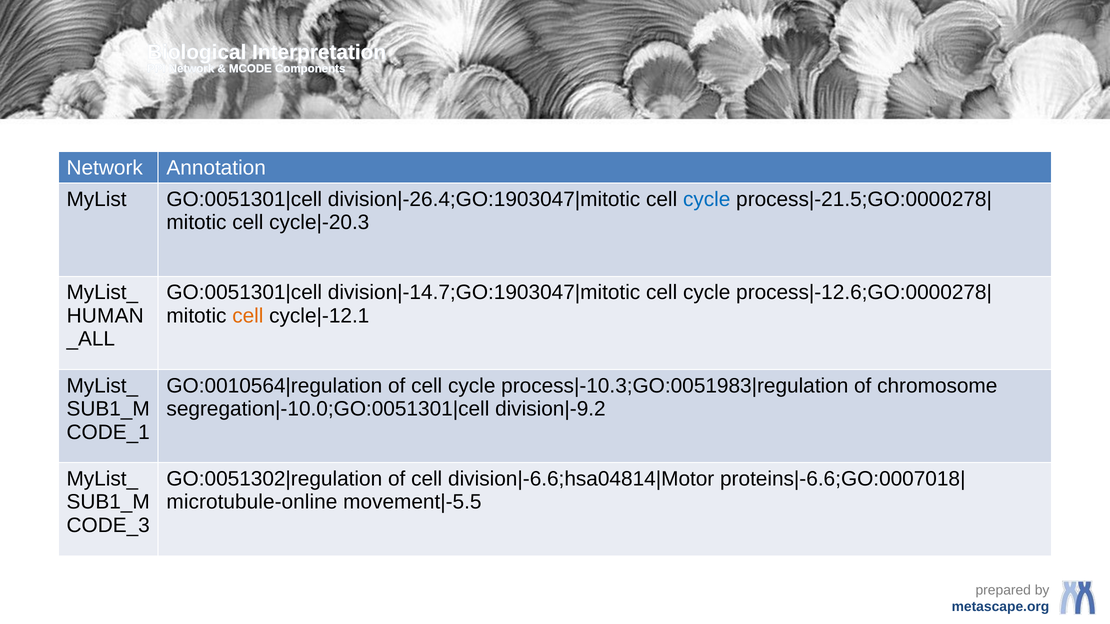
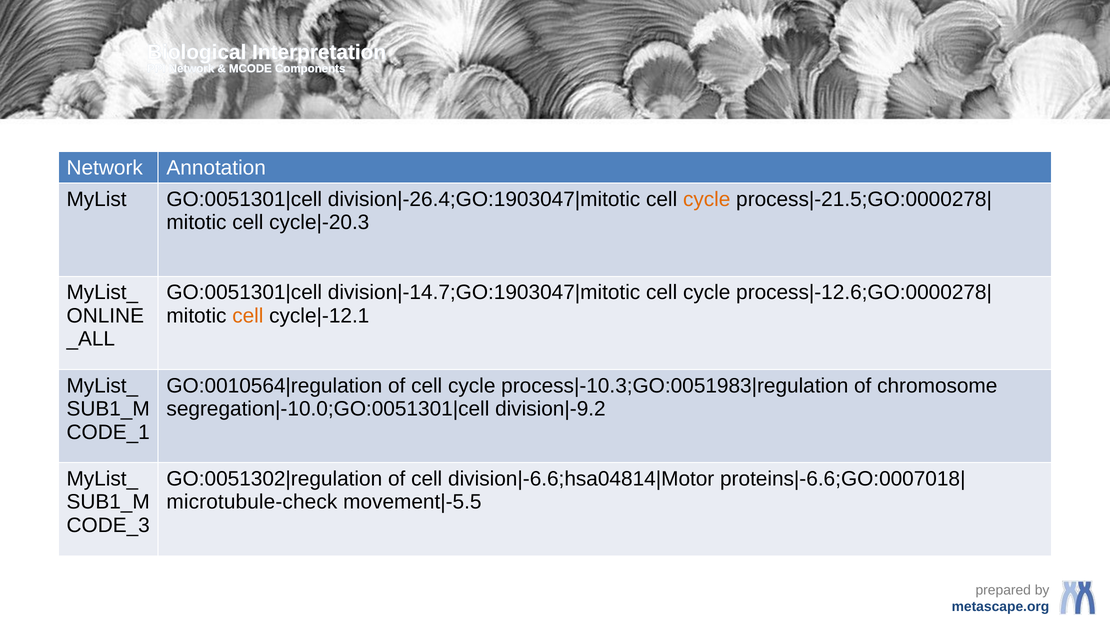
cycle at (707, 199) colour: blue -> orange
HUMAN: HUMAN -> ONLINE
microtubule-online: microtubule-online -> microtubule-check
